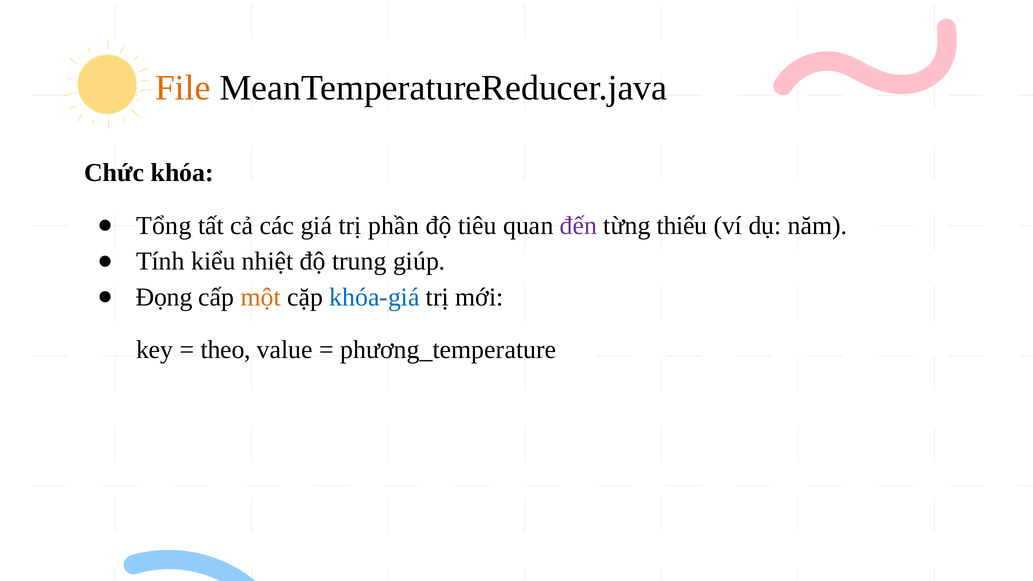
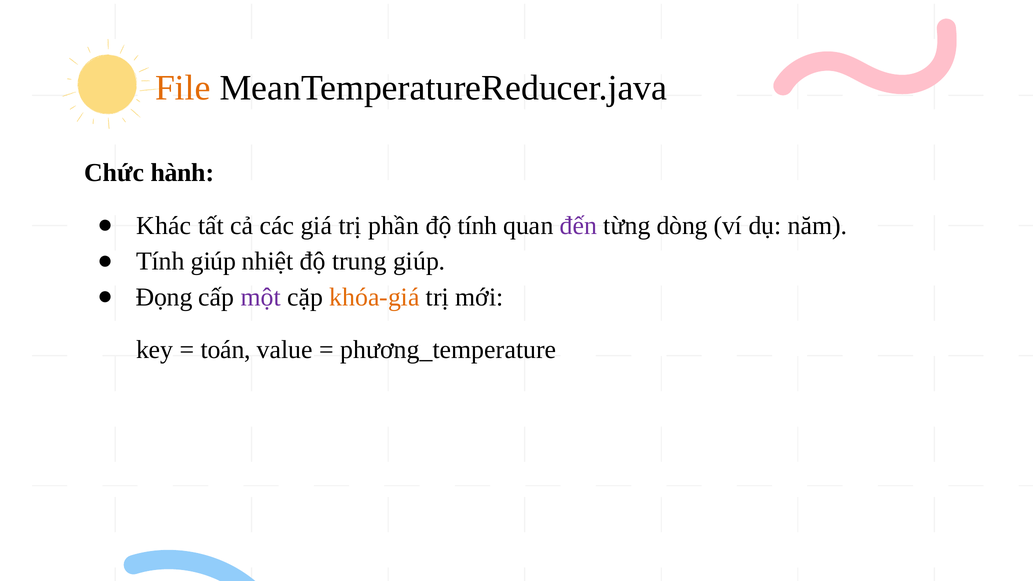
khóa: khóa -> hành
Tổng: Tổng -> Khác
độ tiêu: tiêu -> tính
thiếu: thiếu -> dòng
Tính kiểu: kiểu -> giúp
một colour: orange -> purple
khóa-giá colour: blue -> orange
theo: theo -> toán
